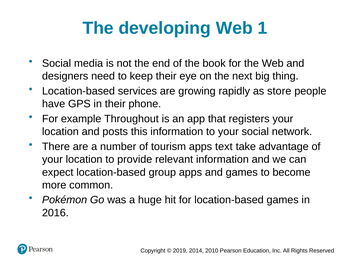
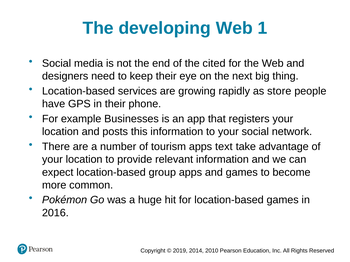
book: book -> cited
Throughout: Throughout -> Businesses
